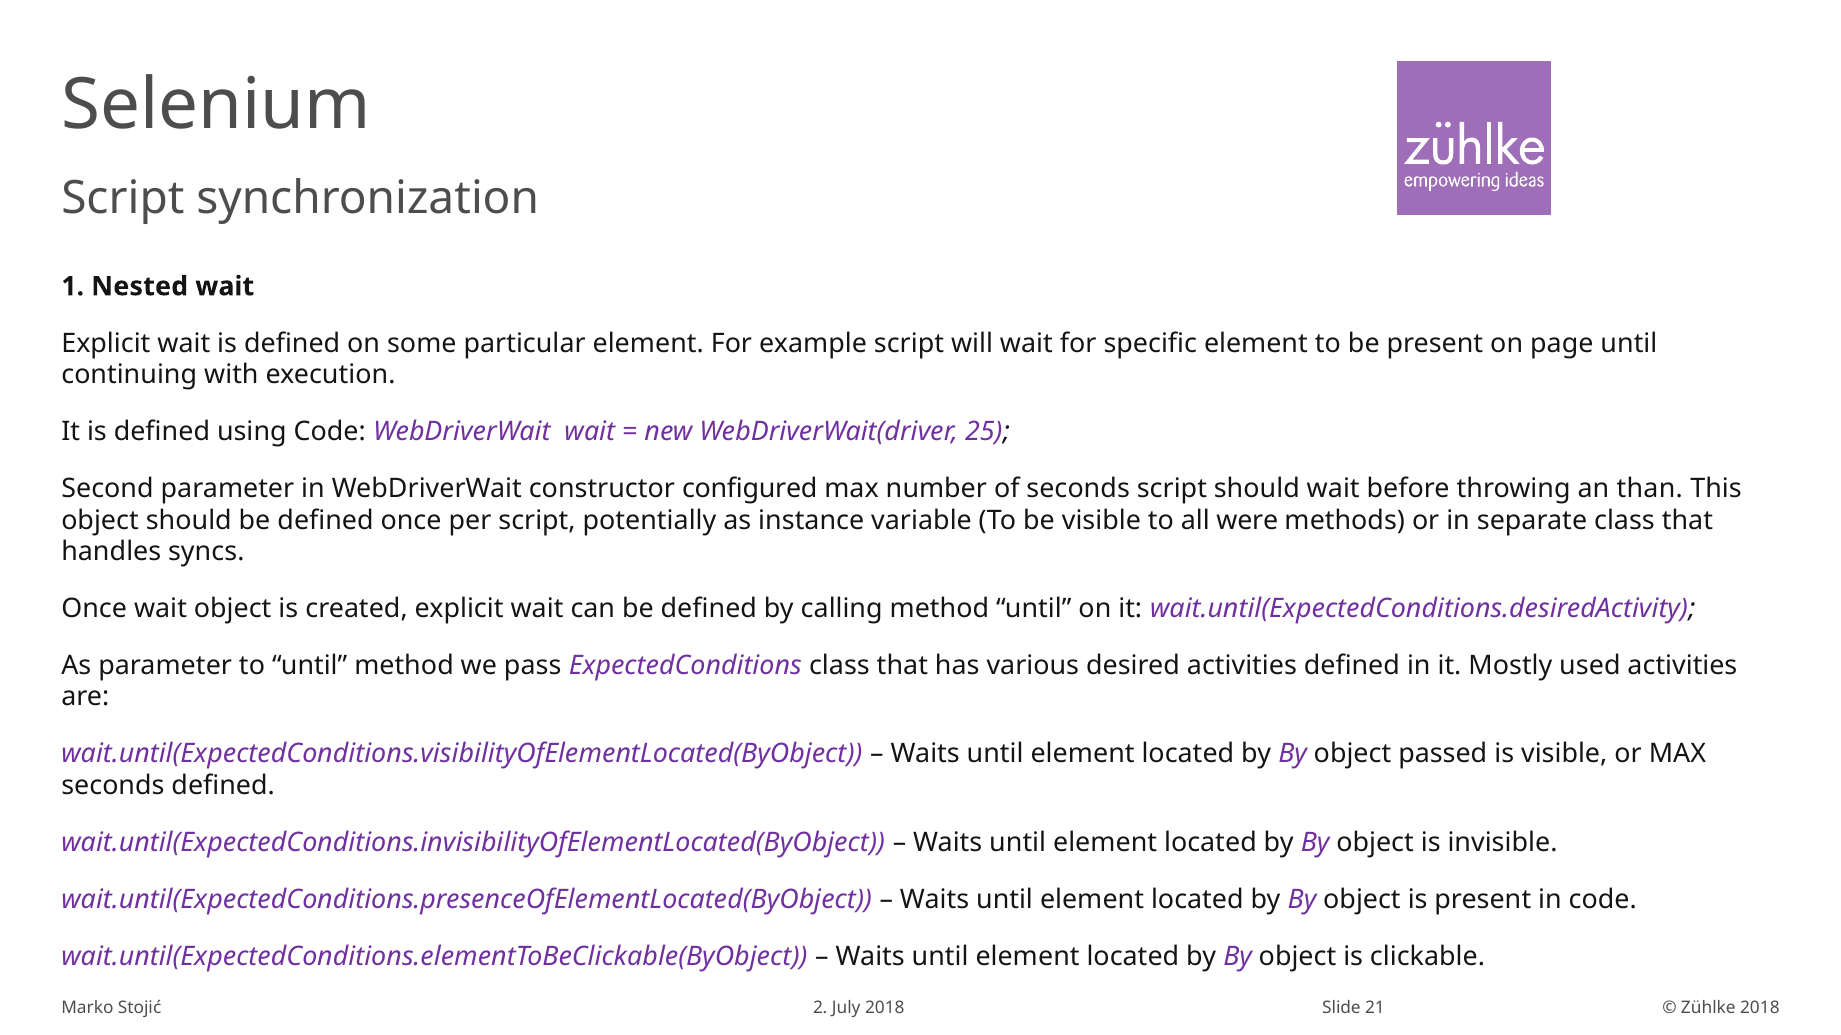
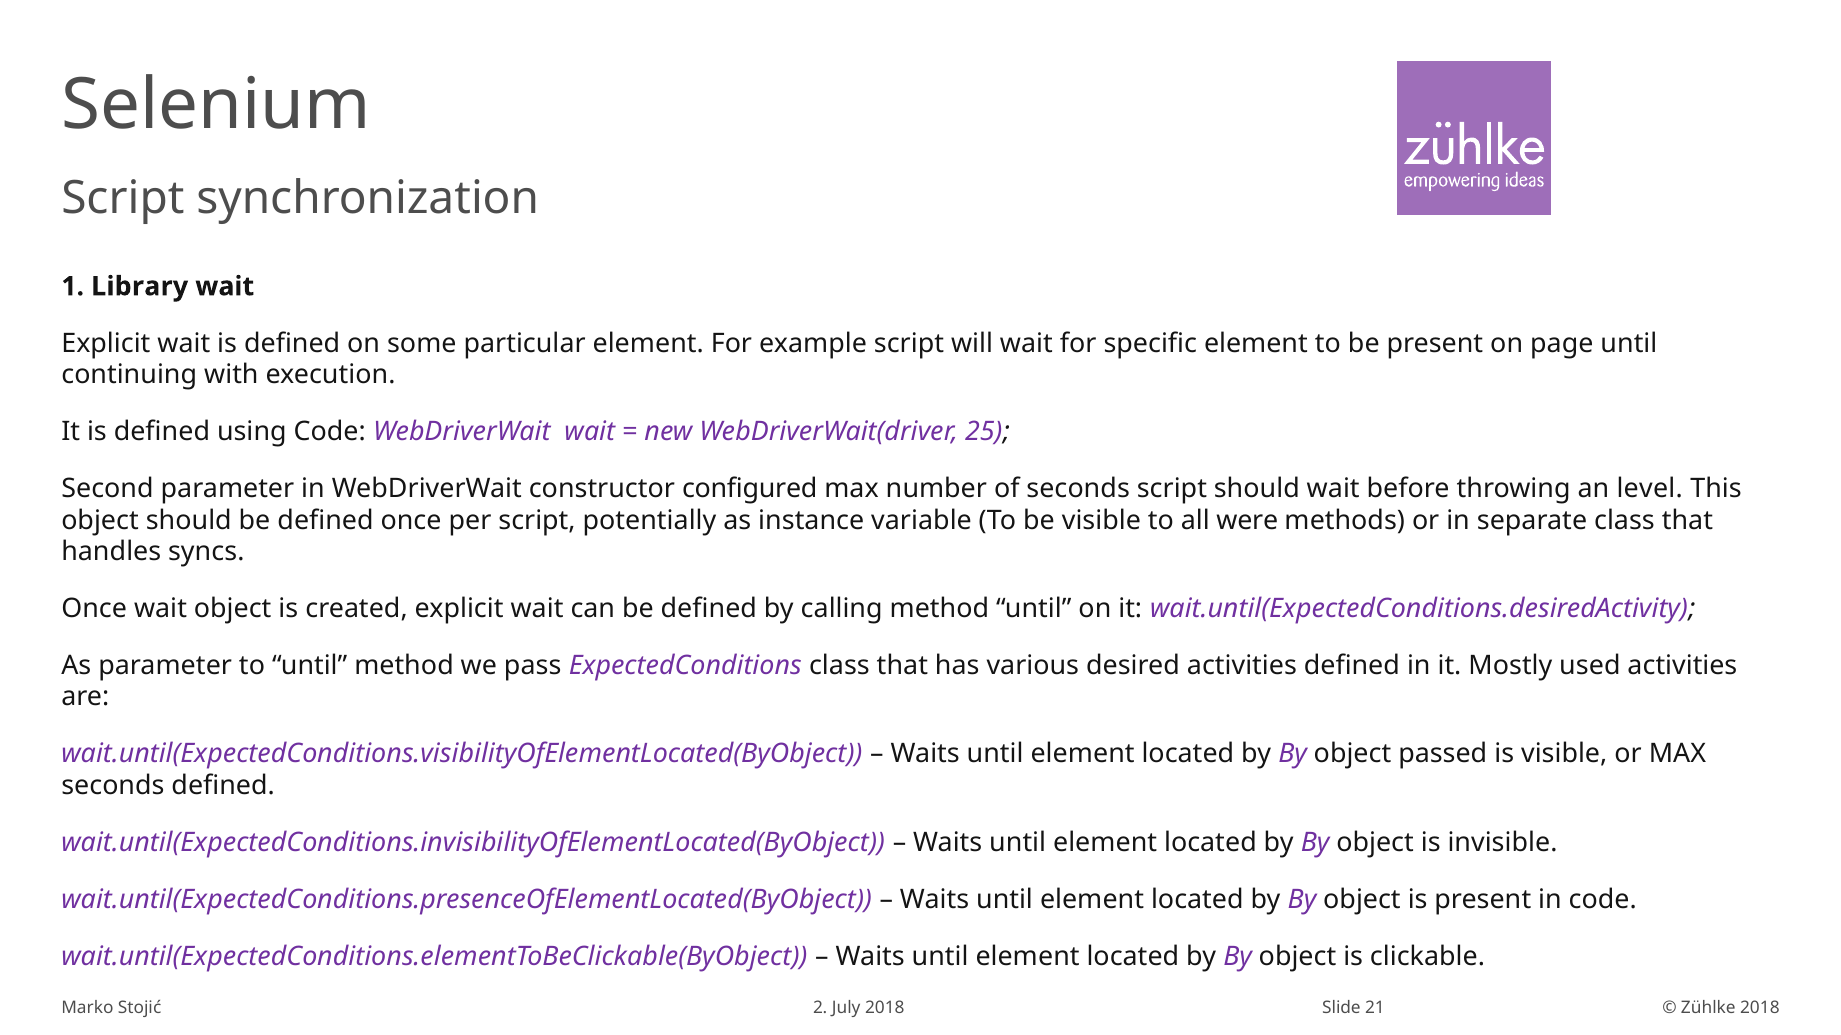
Nested: Nested -> Library
than: than -> level
